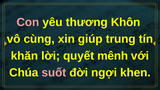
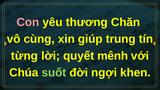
Khôn: Khôn -> Chăn
khăn: khăn -> từng
suốt colour: pink -> light green
